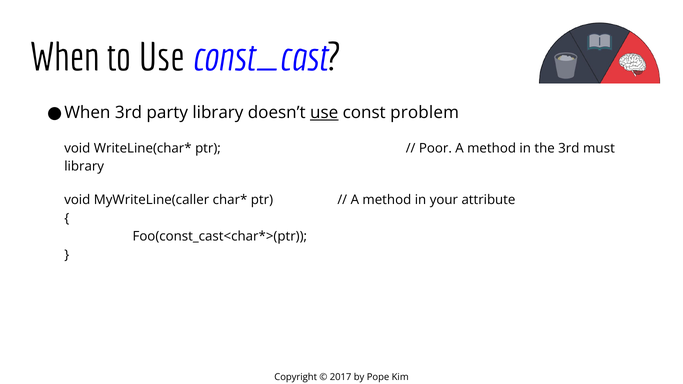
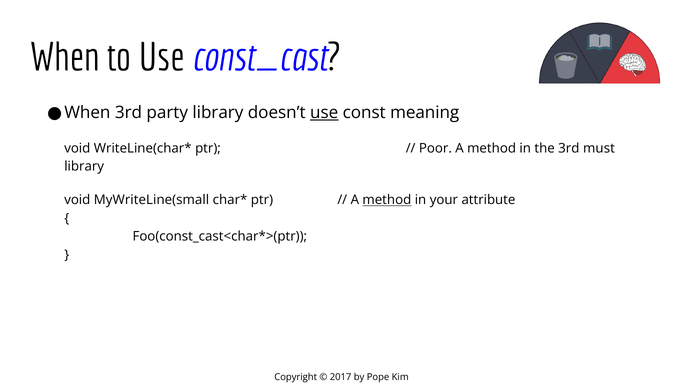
problem: problem -> meaning
MyWriteLine(caller: MyWriteLine(caller -> MyWriteLine(small
method at (387, 200) underline: none -> present
